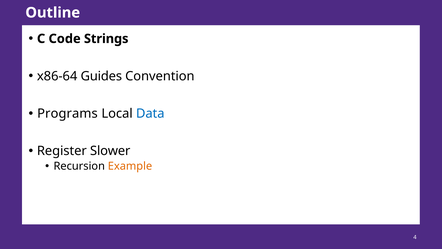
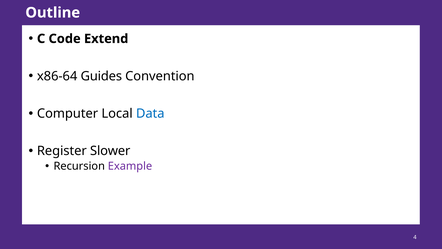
Strings: Strings -> Extend
Programs: Programs -> Computer
Example colour: orange -> purple
